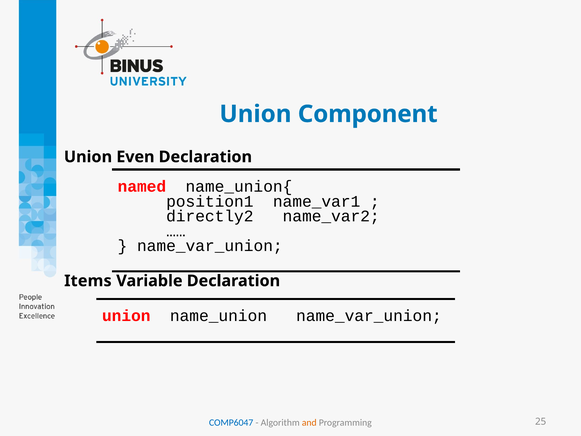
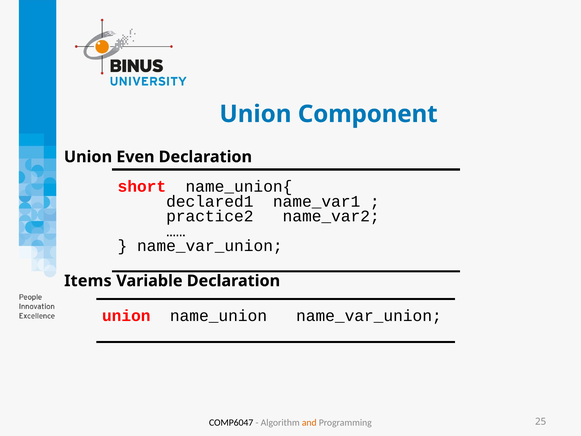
named: named -> short
position1: position1 -> declared1
directly2: directly2 -> practice2
COMP6047 colour: blue -> black
